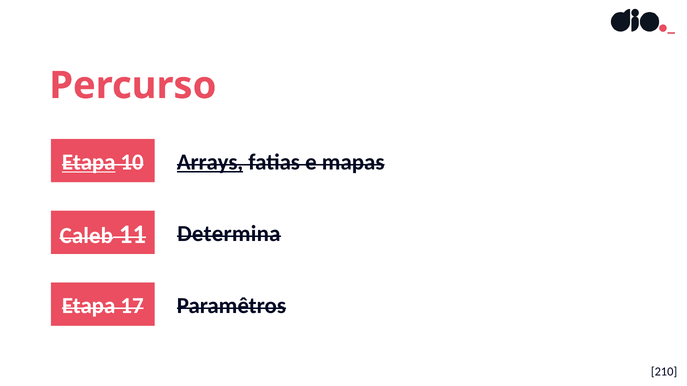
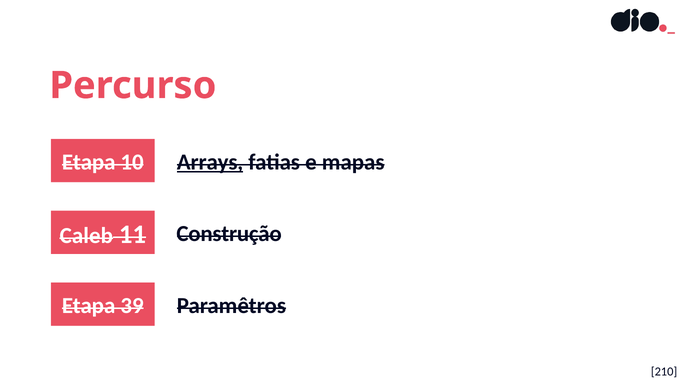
Etapa at (89, 162) underline: present -> none
Determina: Determina -> Construção
17: 17 -> 39
